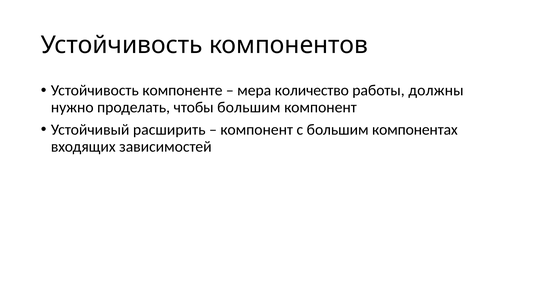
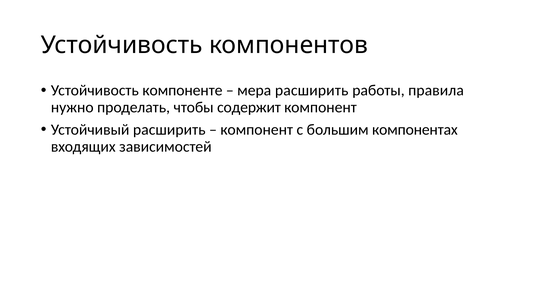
мера количество: количество -> расширить
должны: должны -> правила
чтобы большим: большим -> содержит
